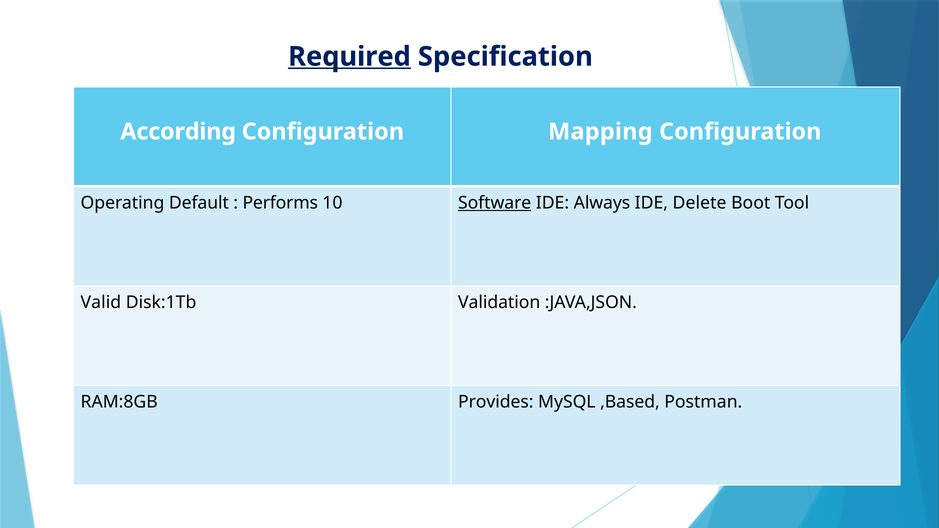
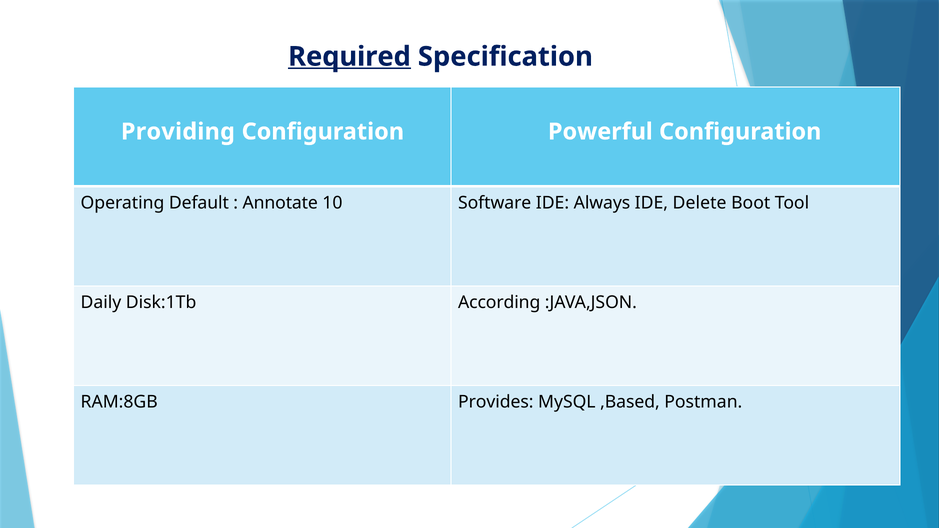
According: According -> Providing
Mapping: Mapping -> Powerful
Performs: Performs -> Annotate
Software underline: present -> none
Valid: Valid -> Daily
Validation: Validation -> According
